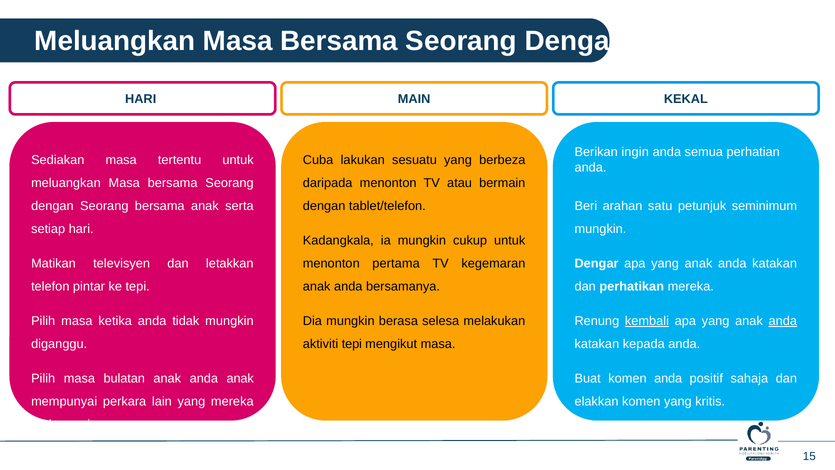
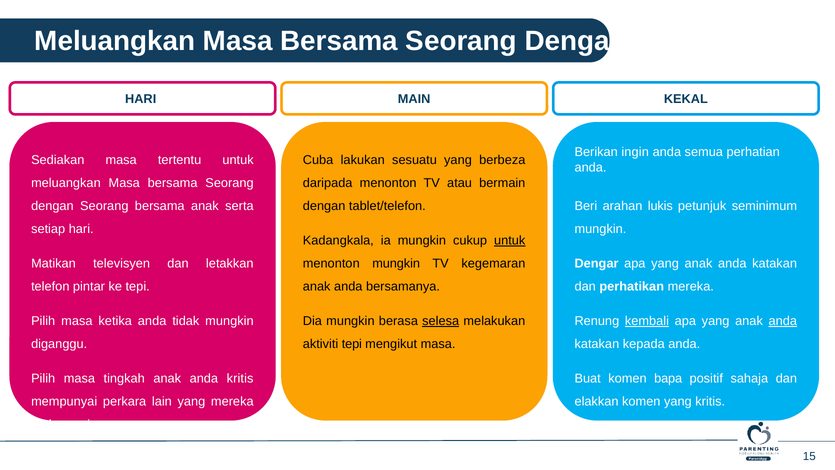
satu: satu -> lukis
untuk at (510, 240) underline: none -> present
menonton pertama: pertama -> mungkin
selesa underline: none -> present
bulatan: bulatan -> tingkah
anda anak: anak -> kritis
komen anda: anda -> bapa
